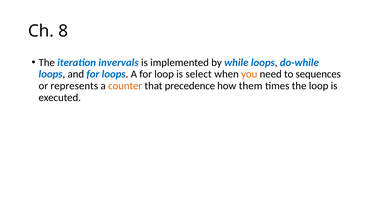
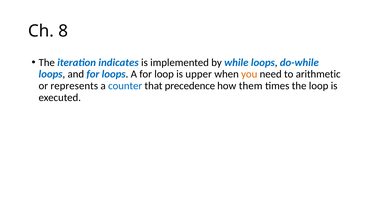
invervals: invervals -> indicates
select: select -> upper
sequences: sequences -> arithmetic
counter colour: orange -> blue
